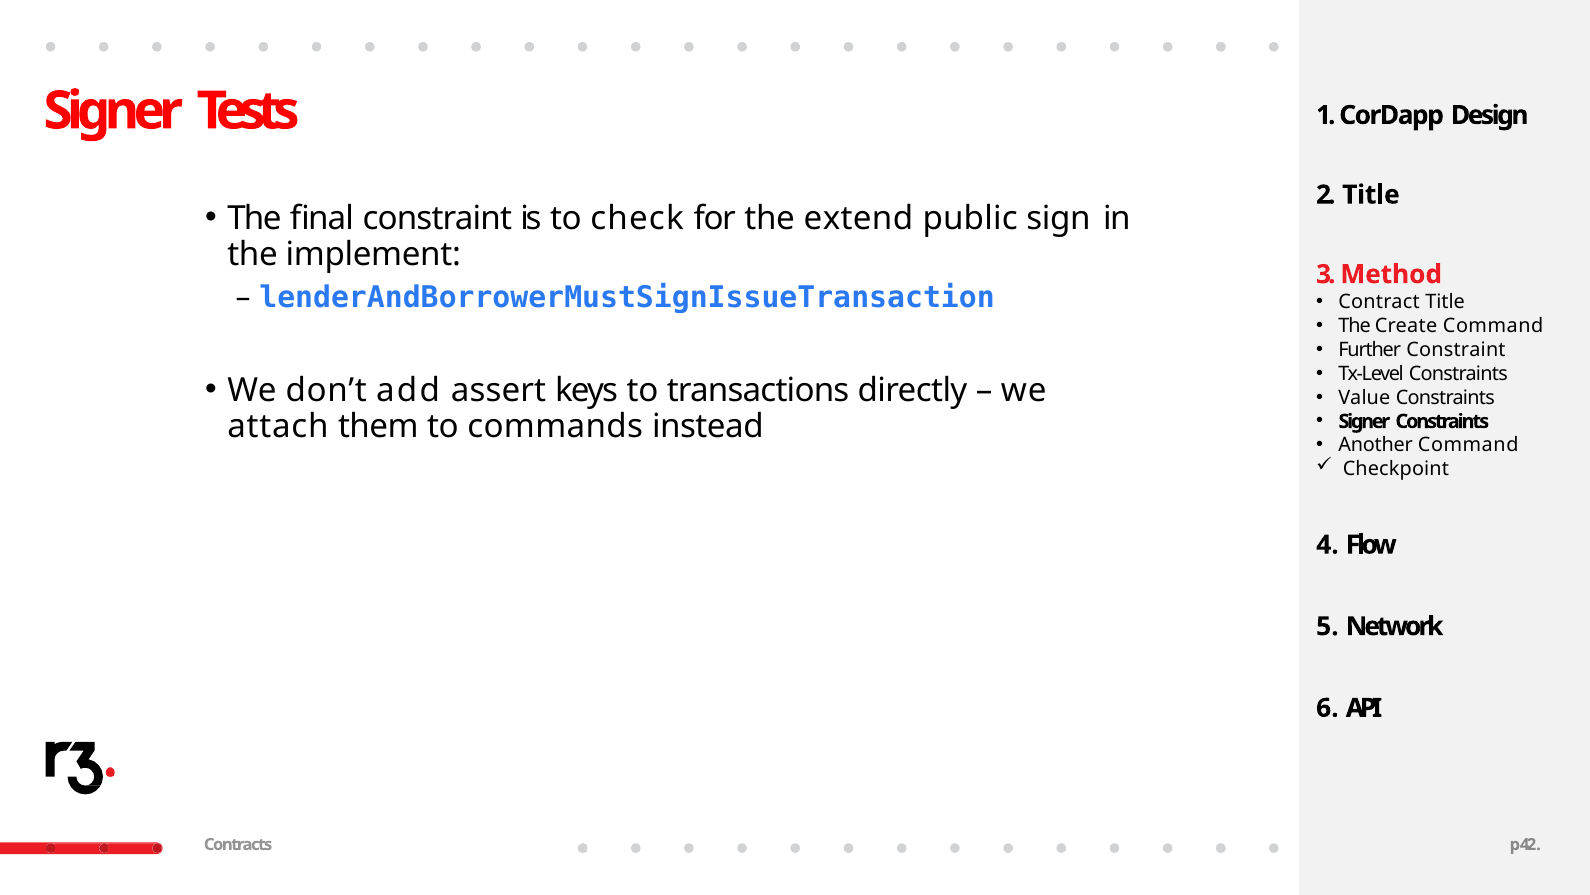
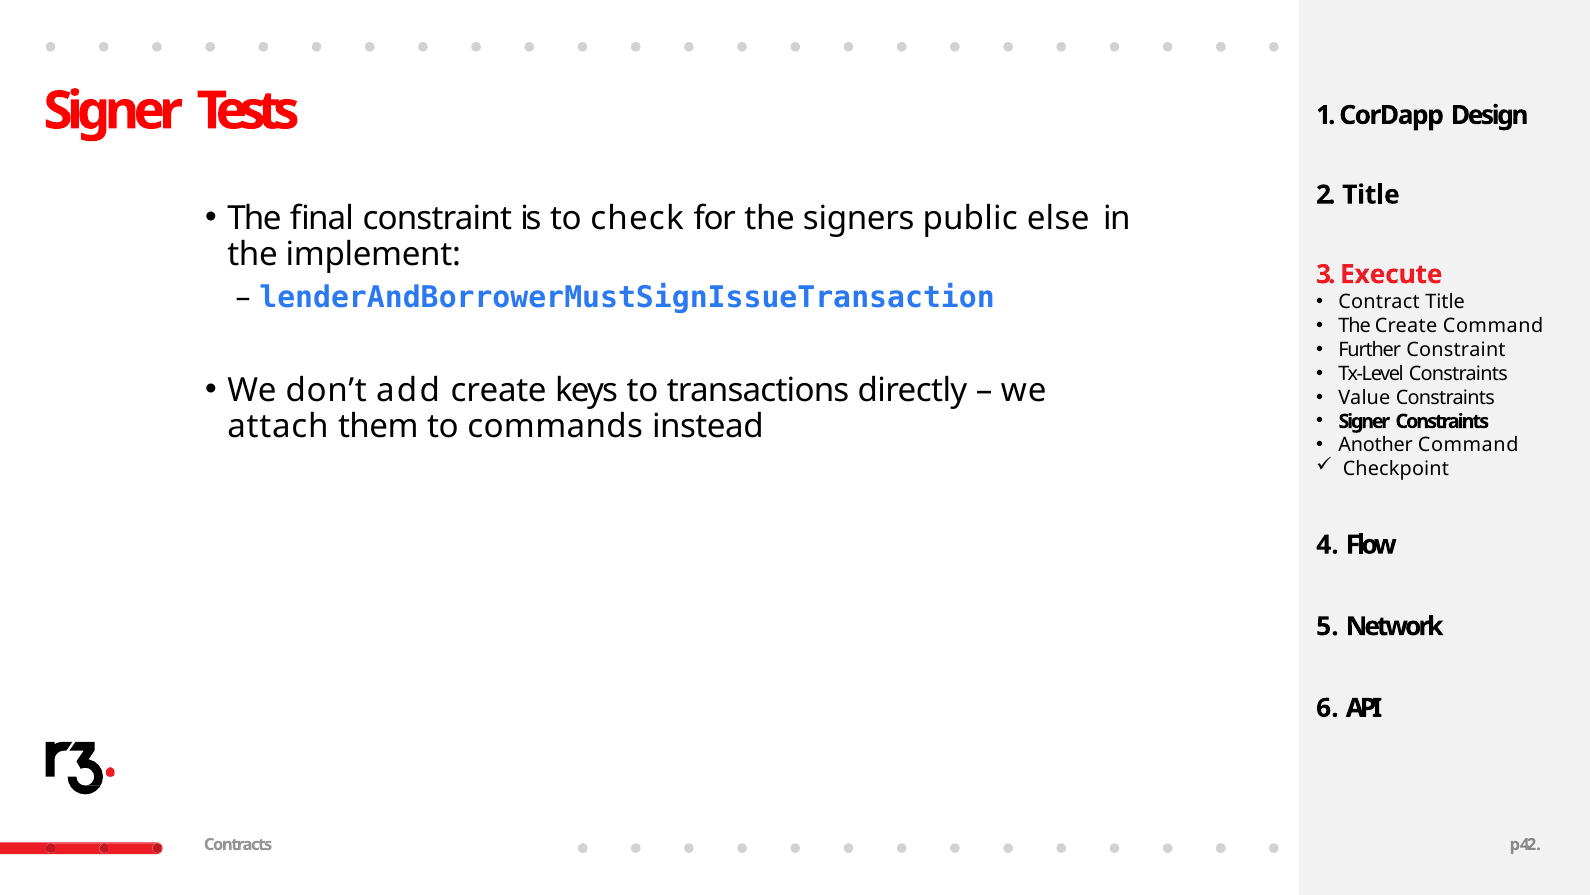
extend: extend -> signers
sign: sign -> else
Method: Method -> Execute
add assert: assert -> create
